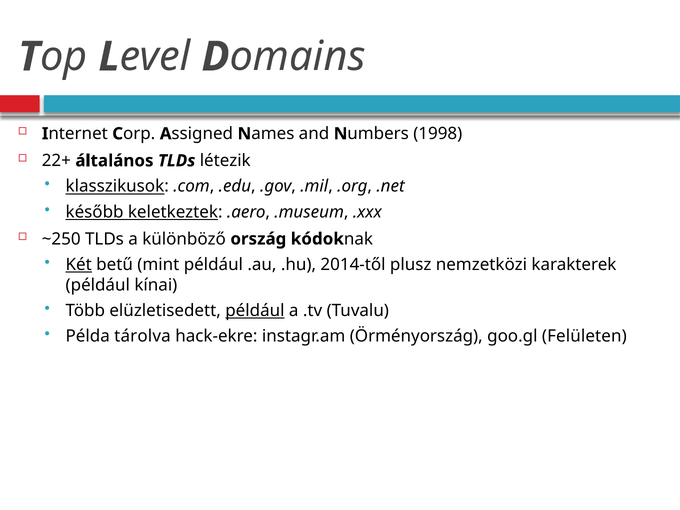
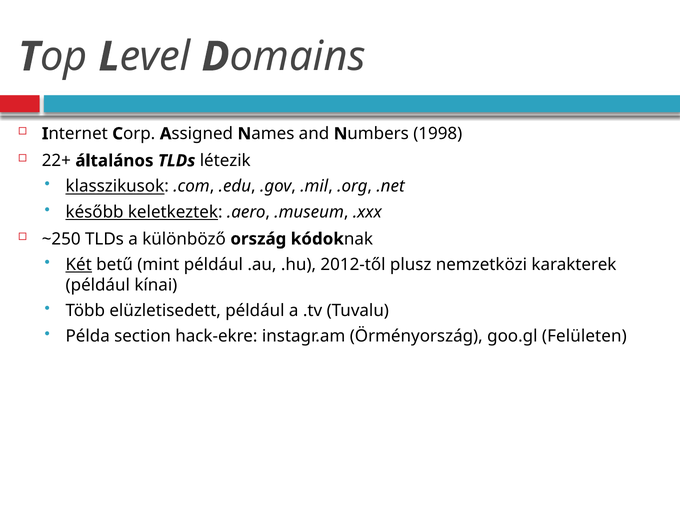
2014-től: 2014-től -> 2012-től
például at (255, 311) underline: present -> none
tárolva: tárolva -> section
